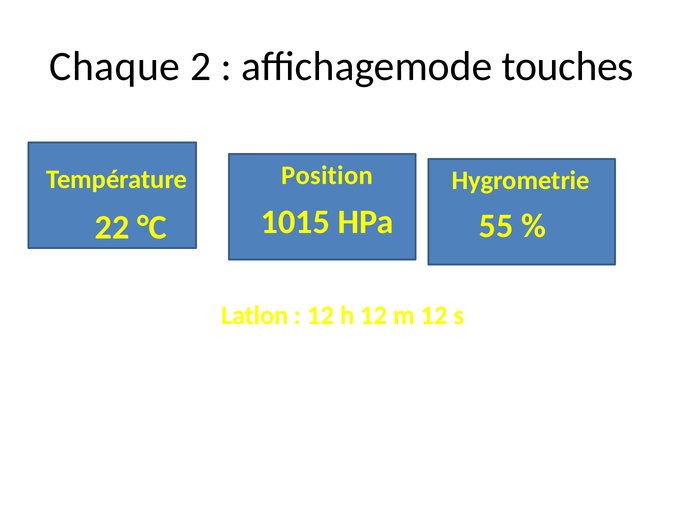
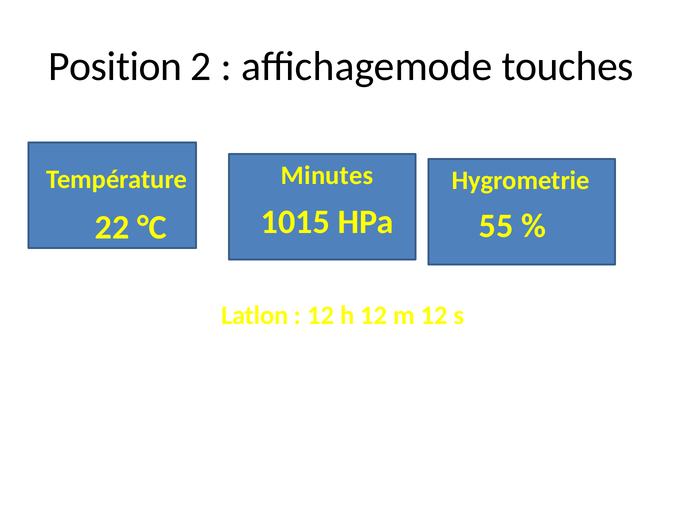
Chaque: Chaque -> Position
Position: Position -> Minutes
